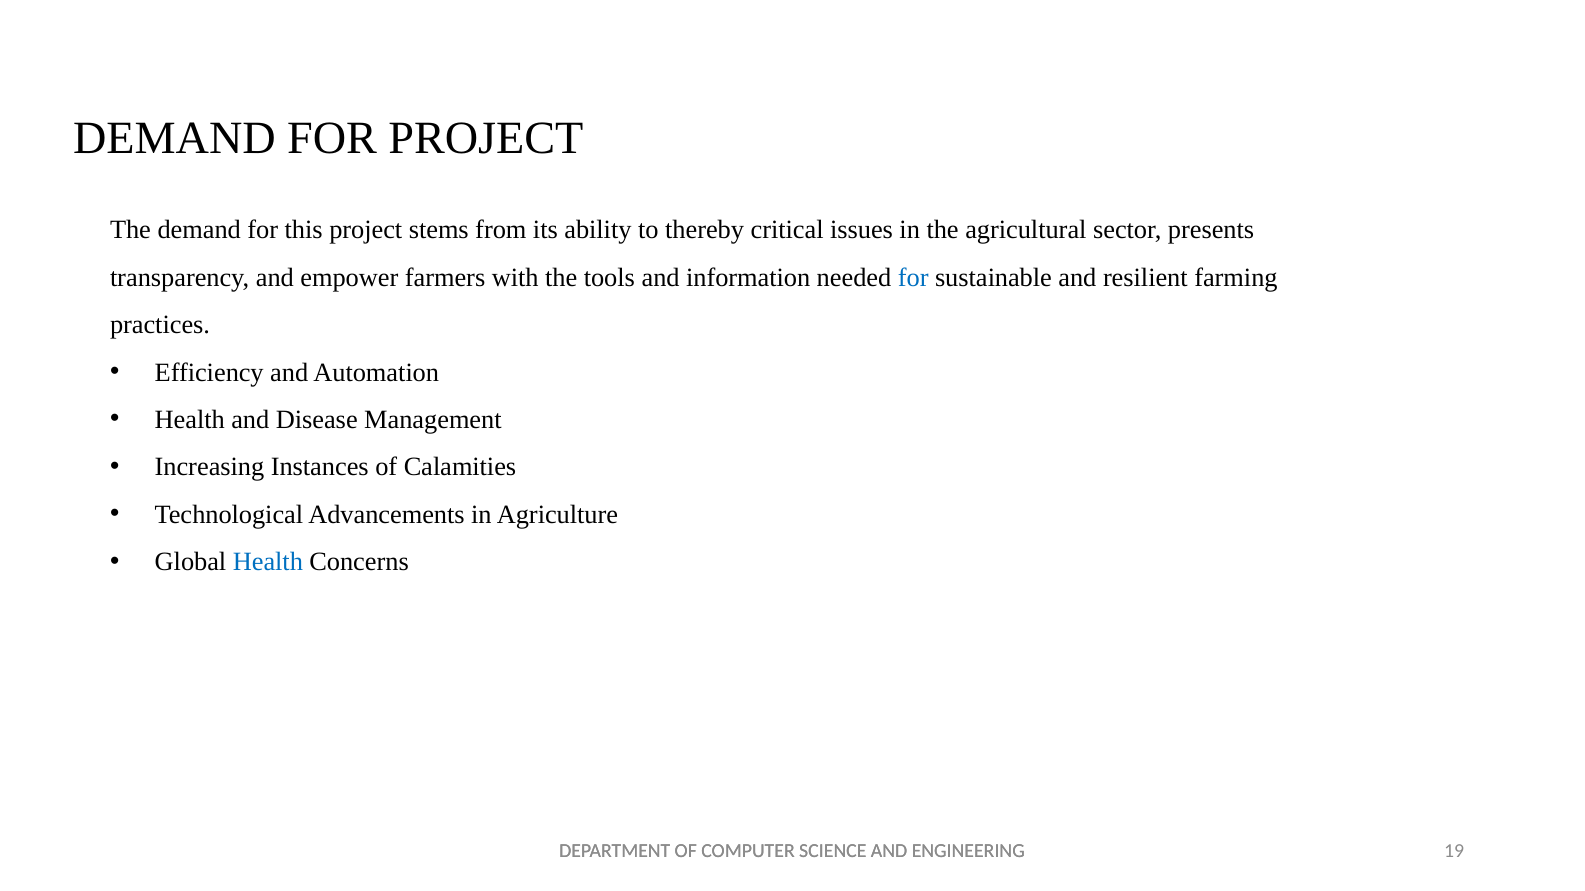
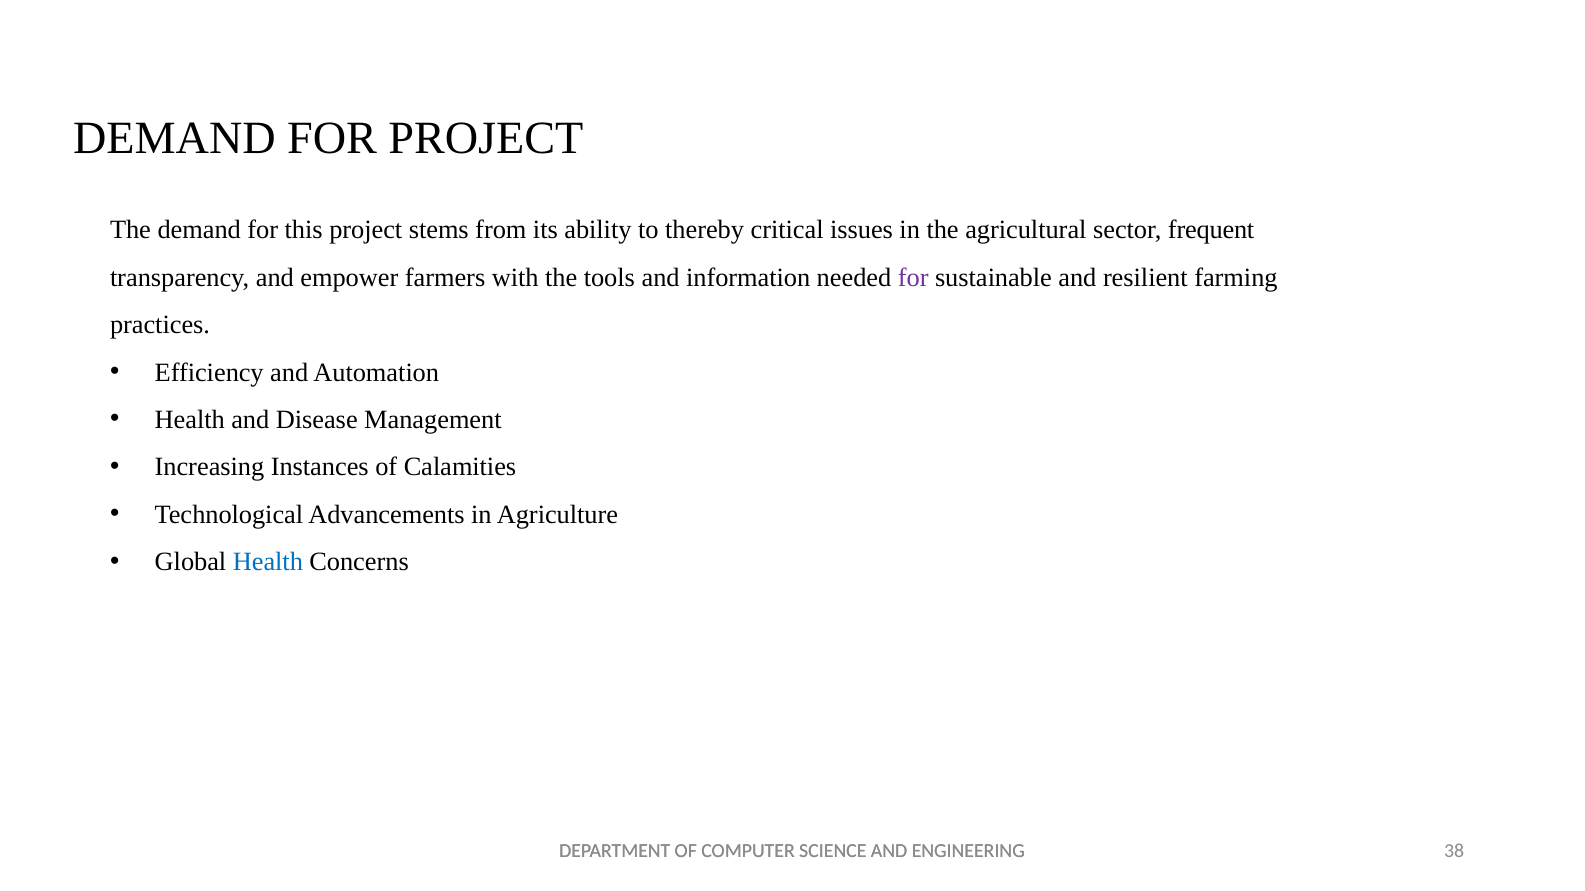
presents: presents -> frequent
for at (913, 278) colour: blue -> purple
19: 19 -> 38
